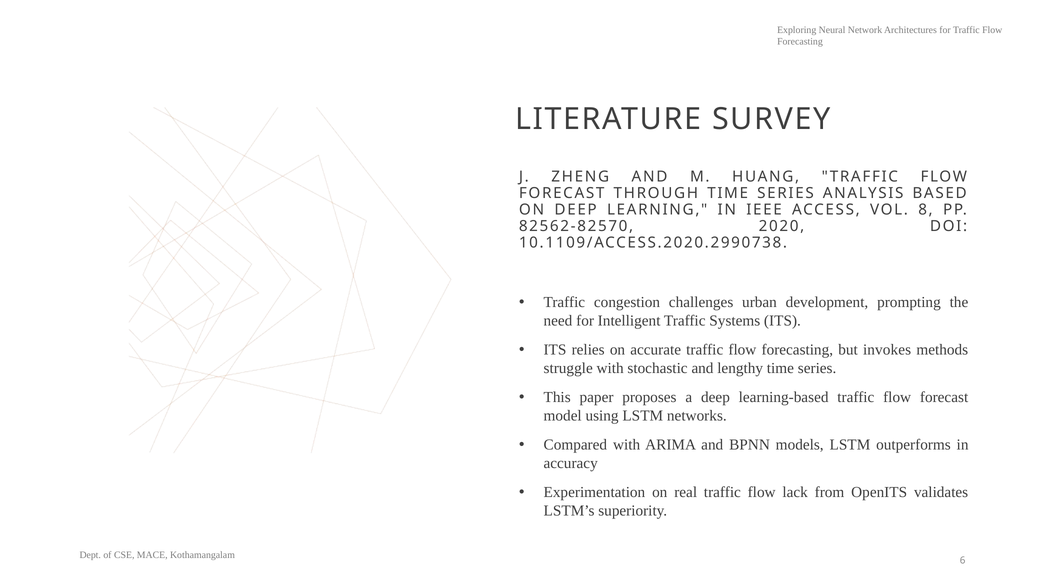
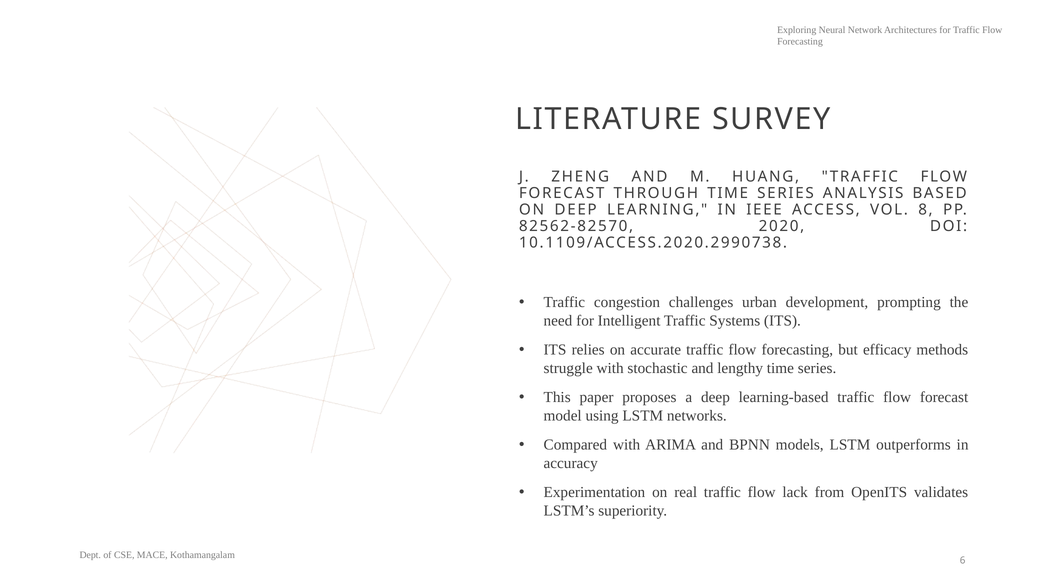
invokes: invokes -> efficacy
